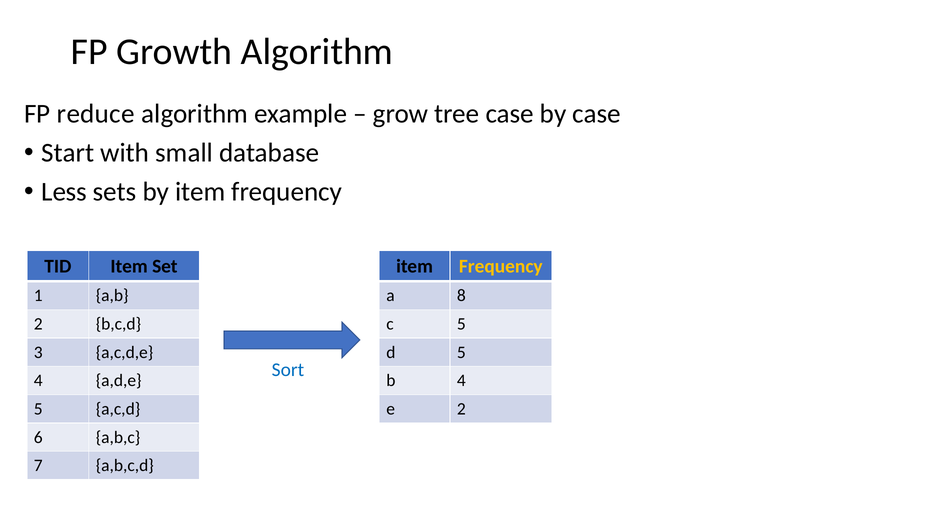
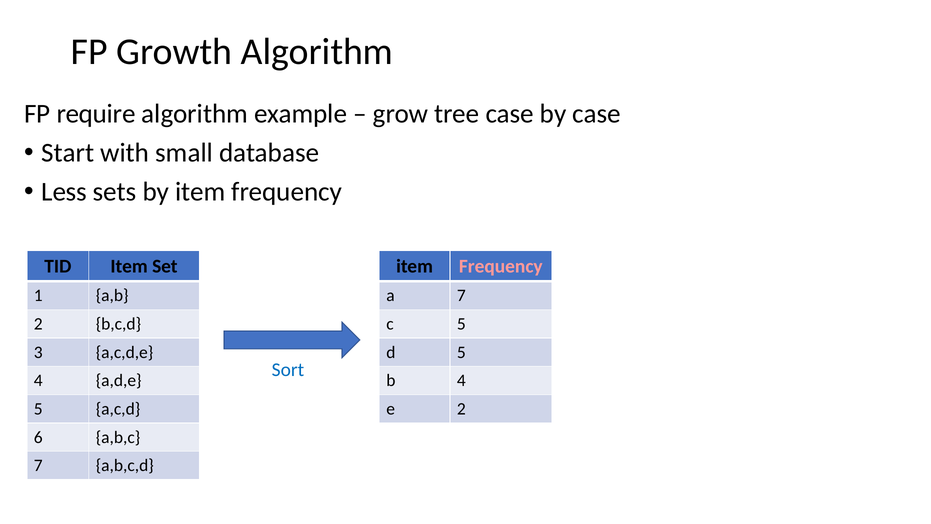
reduce: reduce -> require
Frequency at (501, 266) colour: yellow -> pink
a 8: 8 -> 7
